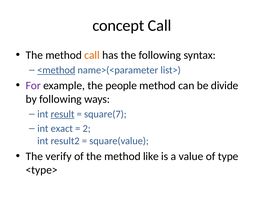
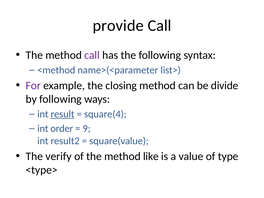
concept: concept -> provide
call at (92, 55) colour: orange -> purple
<method underline: present -> none
people: people -> closing
square(7: square(7 -> square(4
exact: exact -> order
2: 2 -> 9
